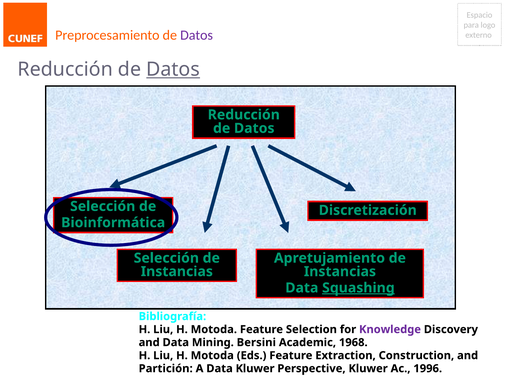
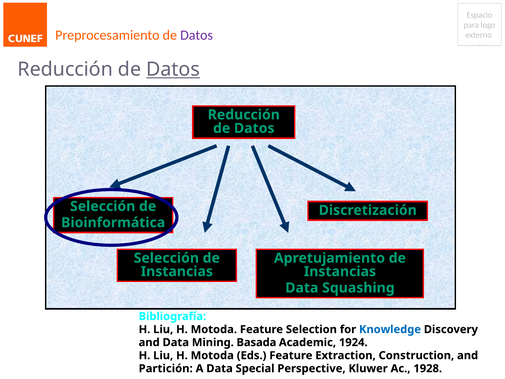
Squashing underline: present -> none
Knowledge colour: purple -> blue
Bersini: Bersini -> Basada
1968: 1968 -> 1924
Data Kluwer: Kluwer -> Special
1996: 1996 -> 1928
